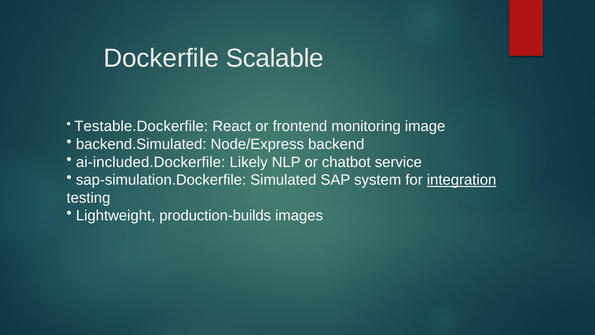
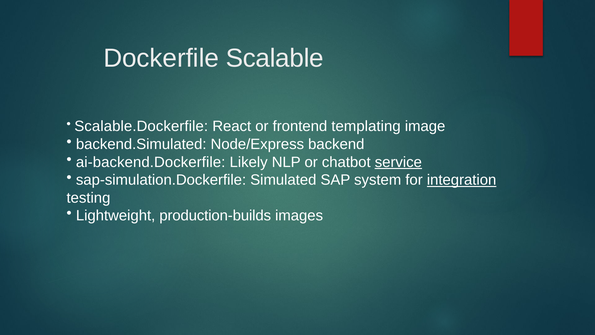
Testable.Dockerfile: Testable.Dockerfile -> Scalable.Dockerfile
monitoring: monitoring -> templating
ai-included.Dockerfile: ai-included.Dockerfile -> ai-backend.Dockerfile
service underline: none -> present
